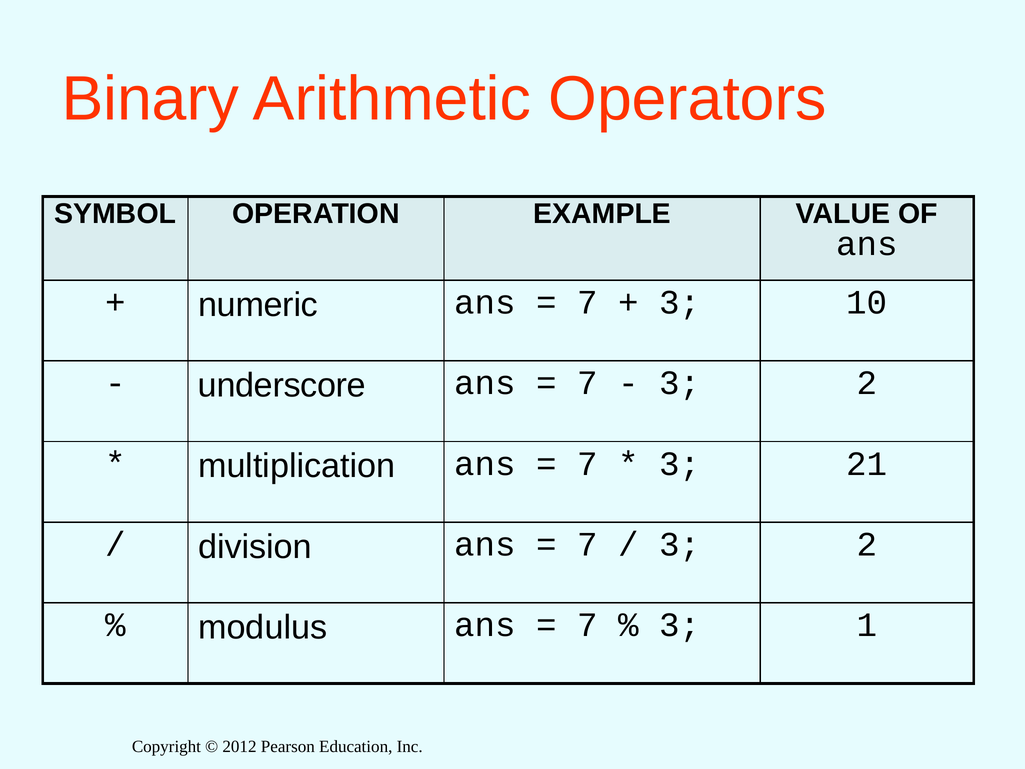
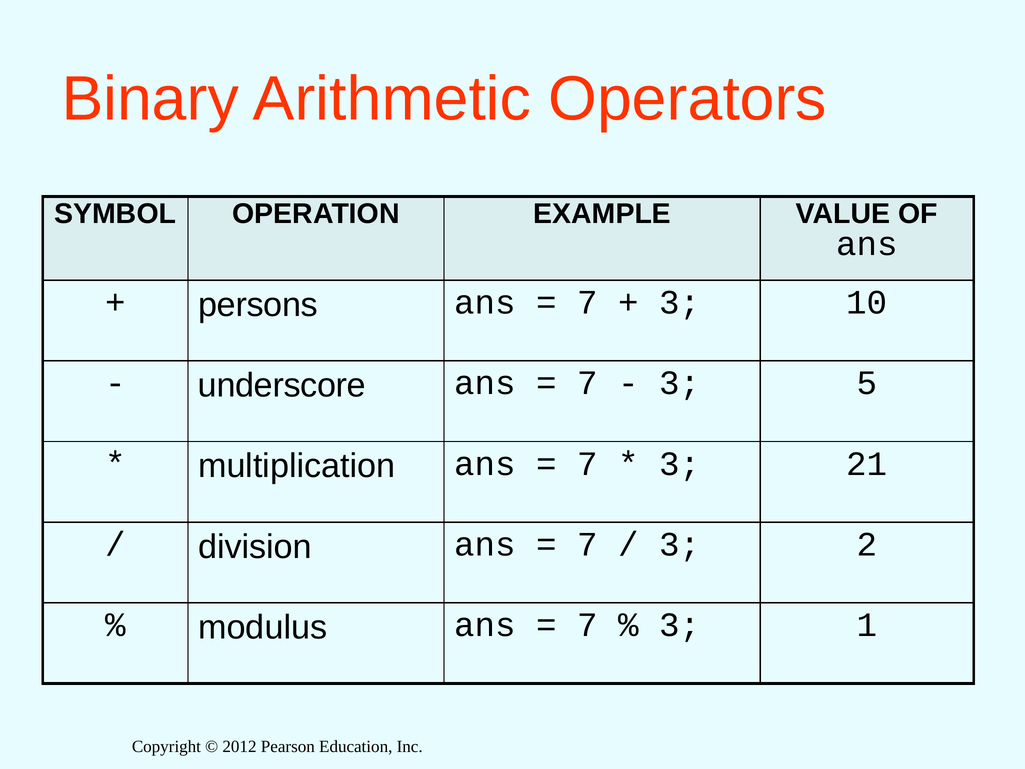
numeric: numeric -> persons
2 at (867, 383): 2 -> 5
